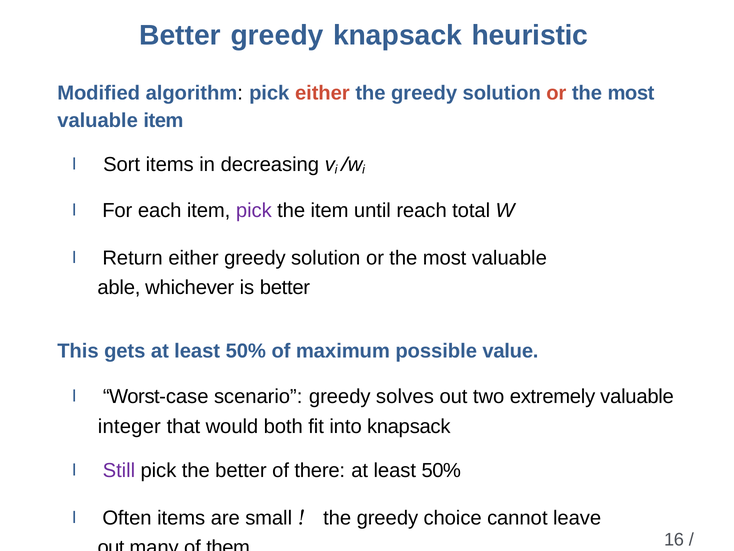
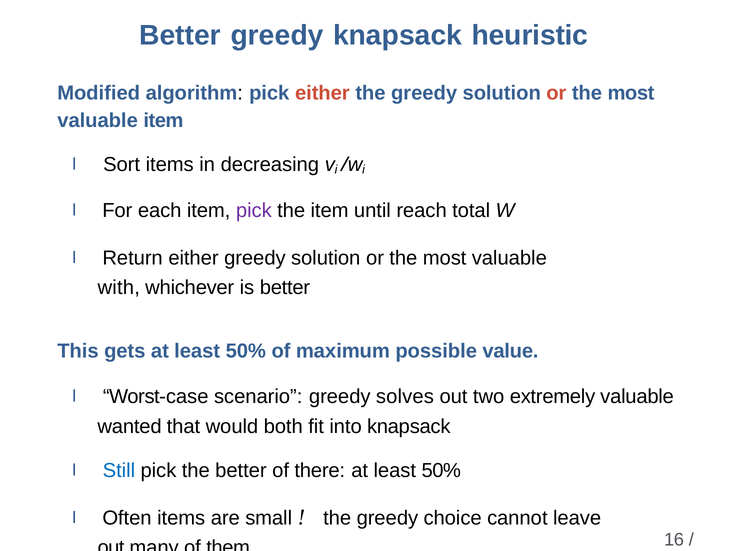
able: able -> with
integer: integer -> wanted
Still colour: purple -> blue
